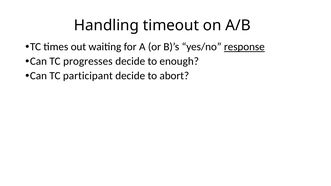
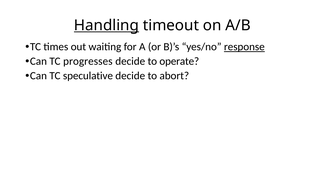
Handling underline: none -> present
enough: enough -> operate
participant: participant -> speculative
